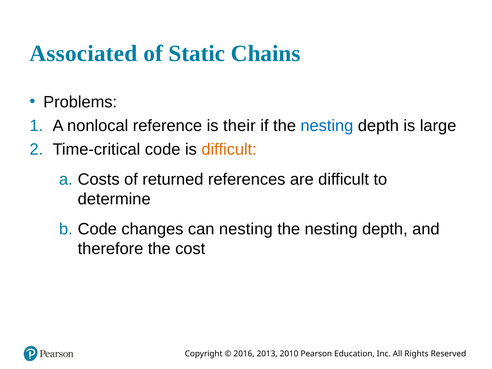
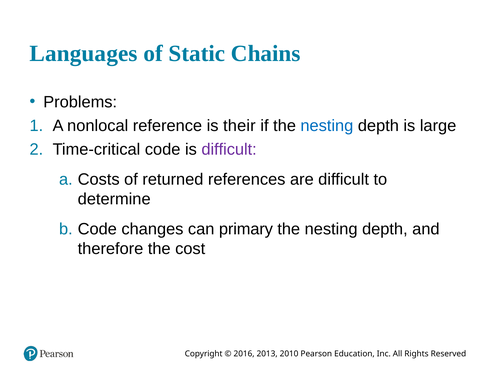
Associated: Associated -> Languages
difficult at (229, 150) colour: orange -> purple
can nesting: nesting -> primary
